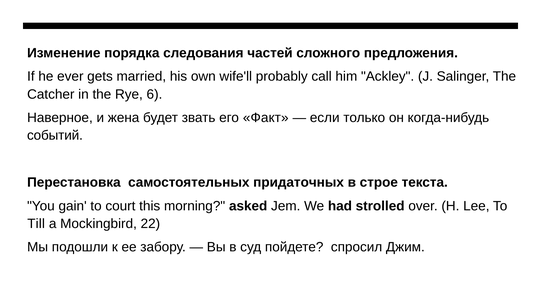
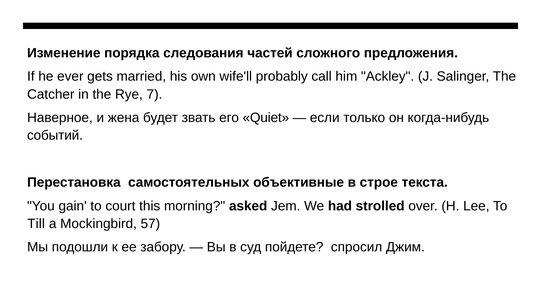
6: 6 -> 7
Факт: Факт -> Quiet
придаточных: придаточных -> объективные
22: 22 -> 57
